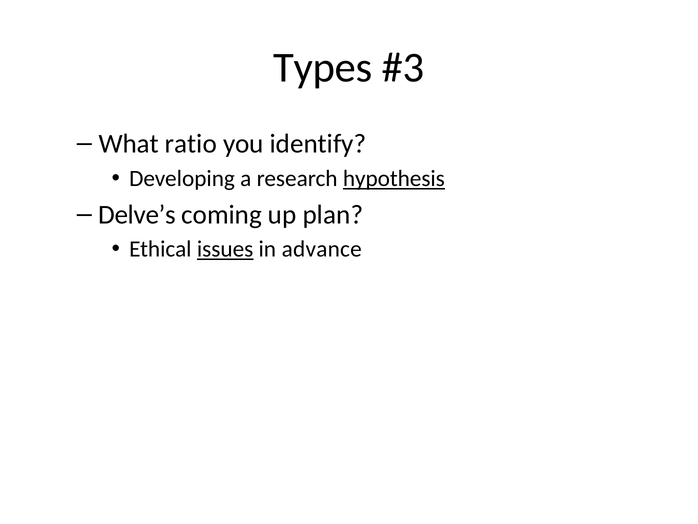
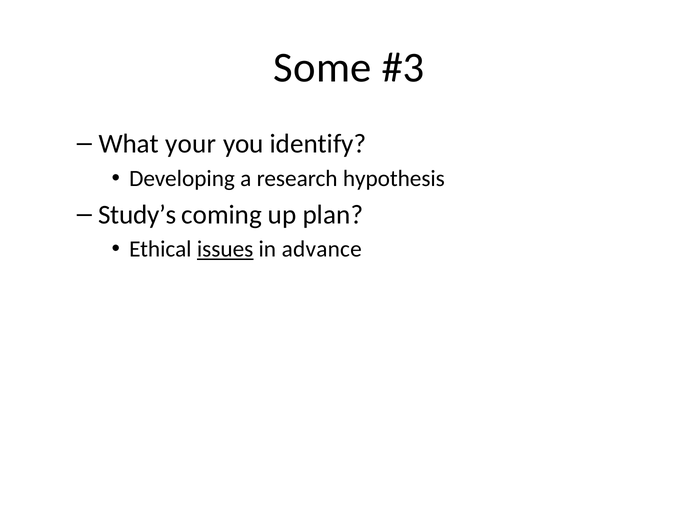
Types: Types -> Some
ratio: ratio -> your
hypothesis underline: present -> none
Delve’s: Delve’s -> Study’s
